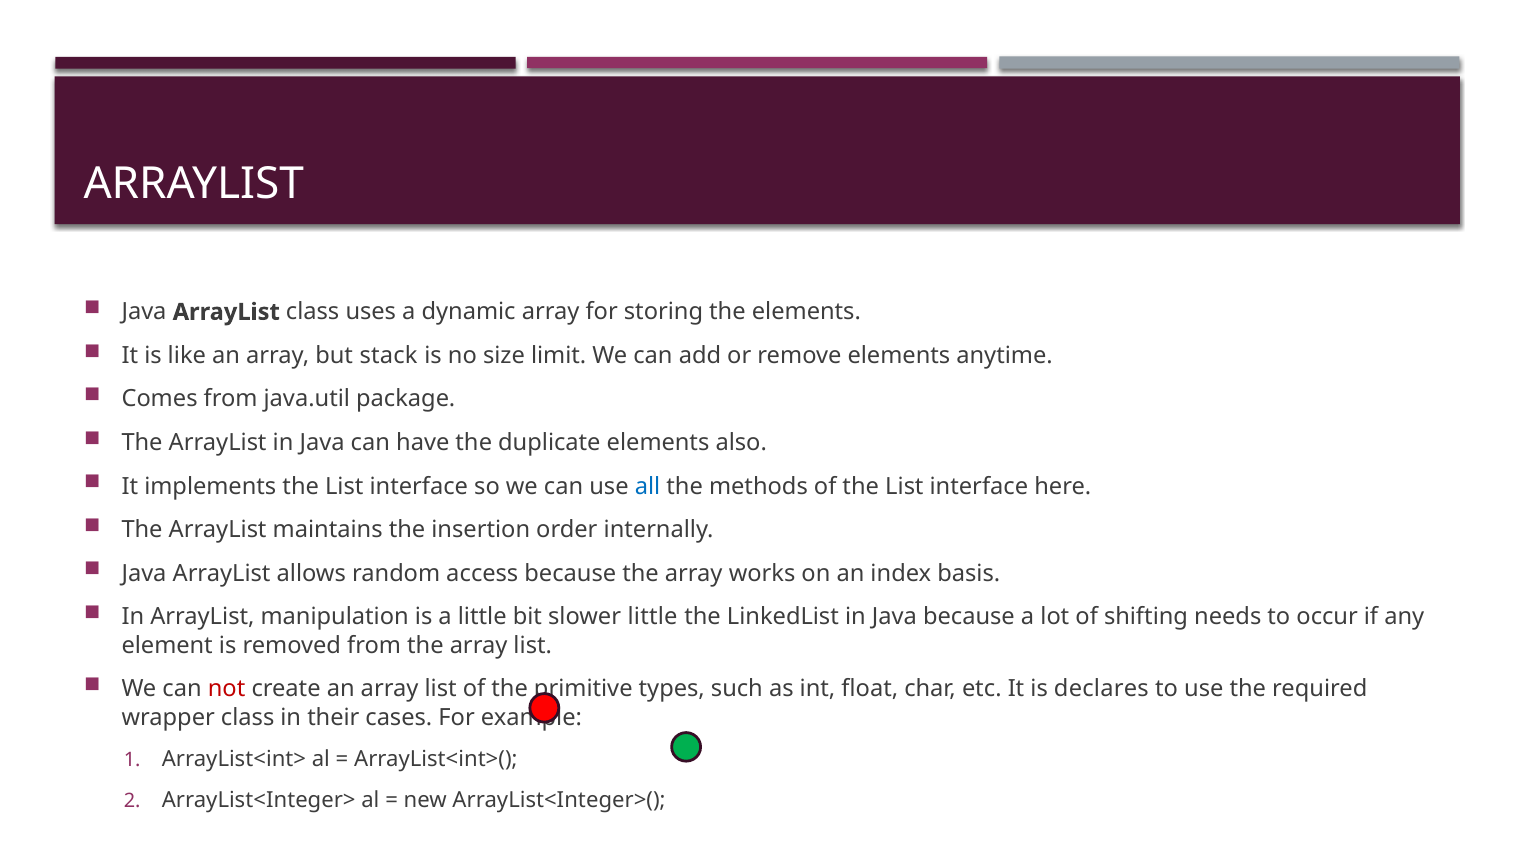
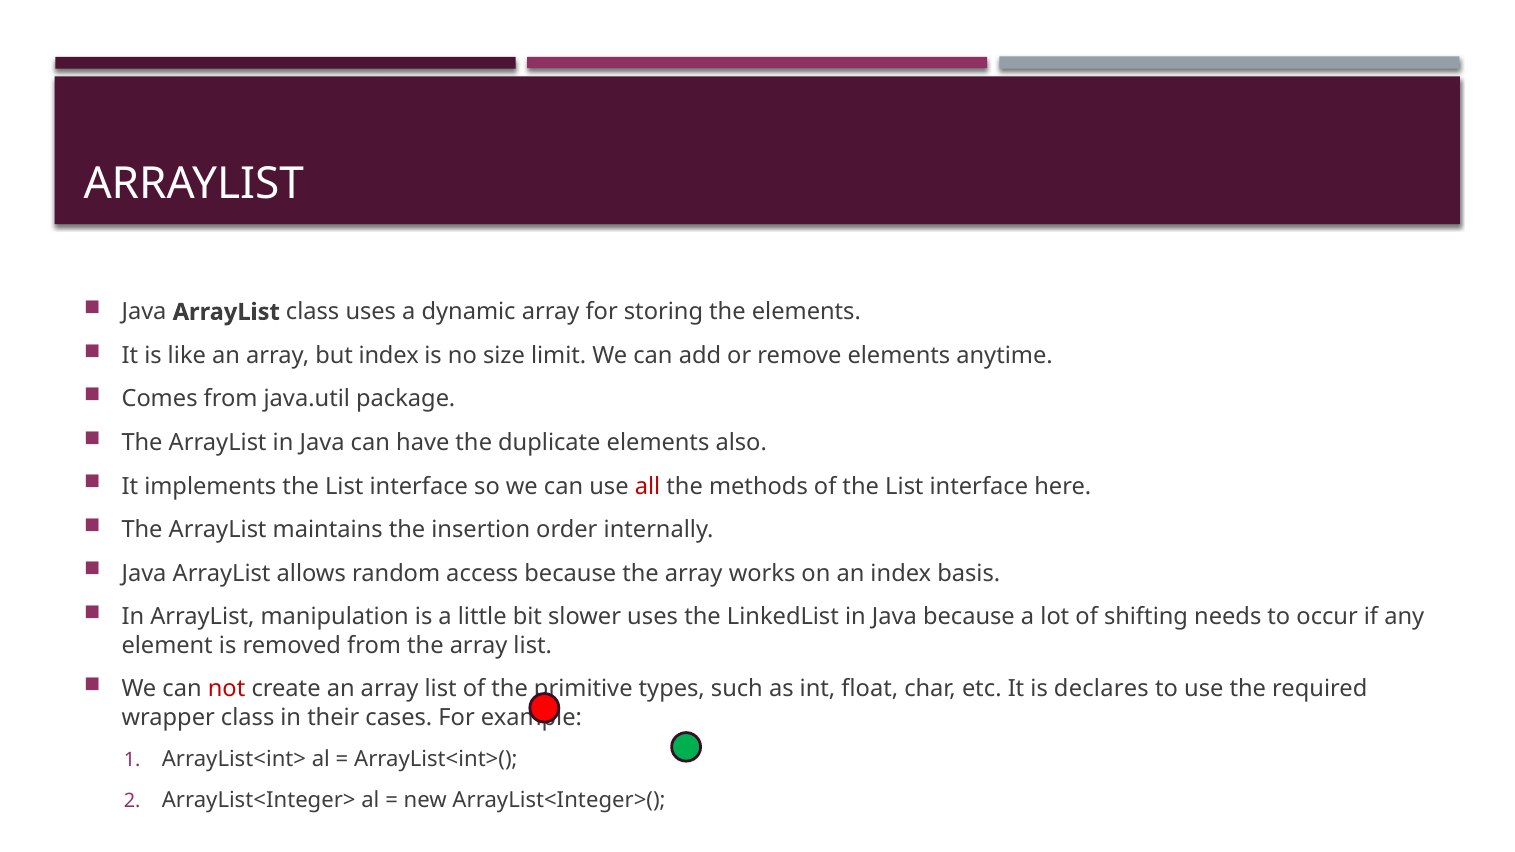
but stack: stack -> index
all colour: blue -> red
slower little: little -> uses
